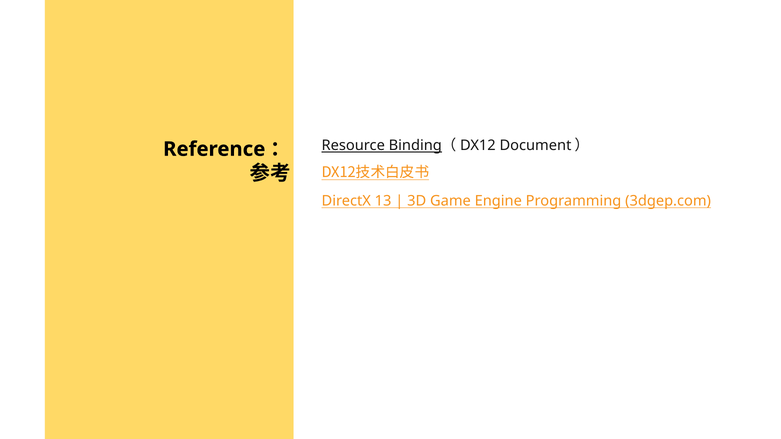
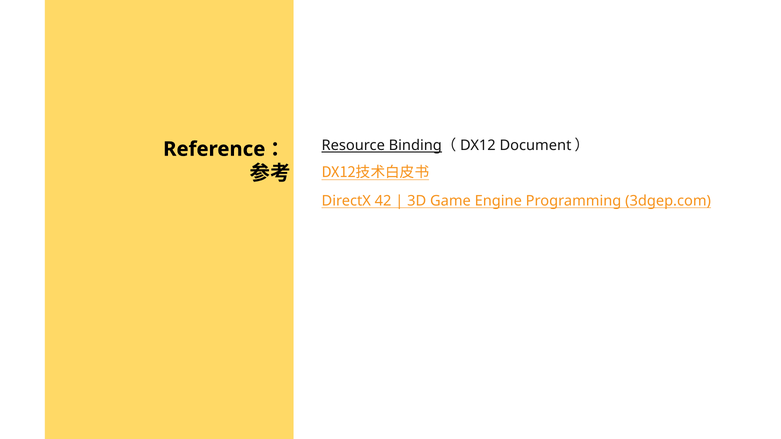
13: 13 -> 42
